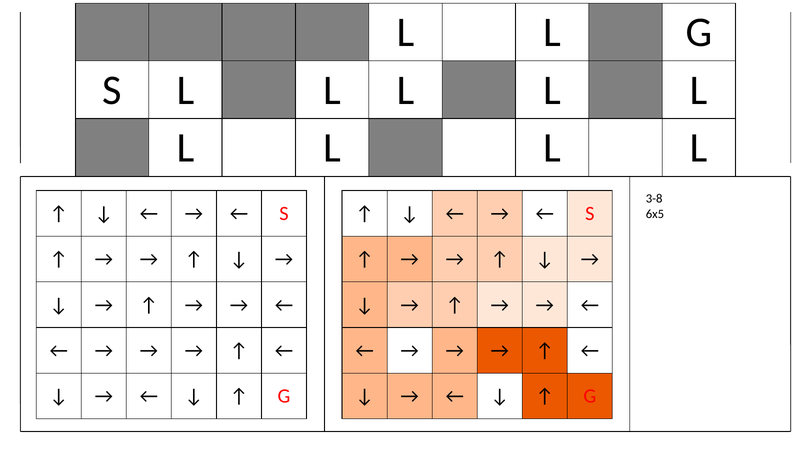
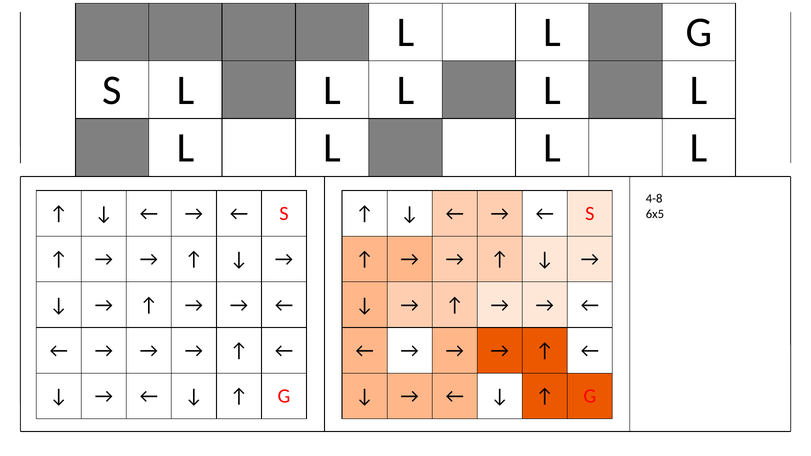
3-8: 3-8 -> 4-8
